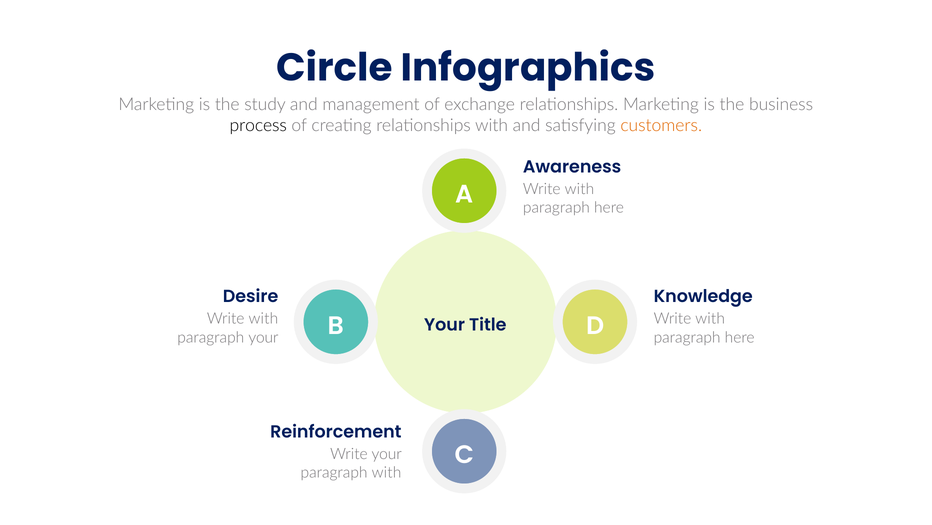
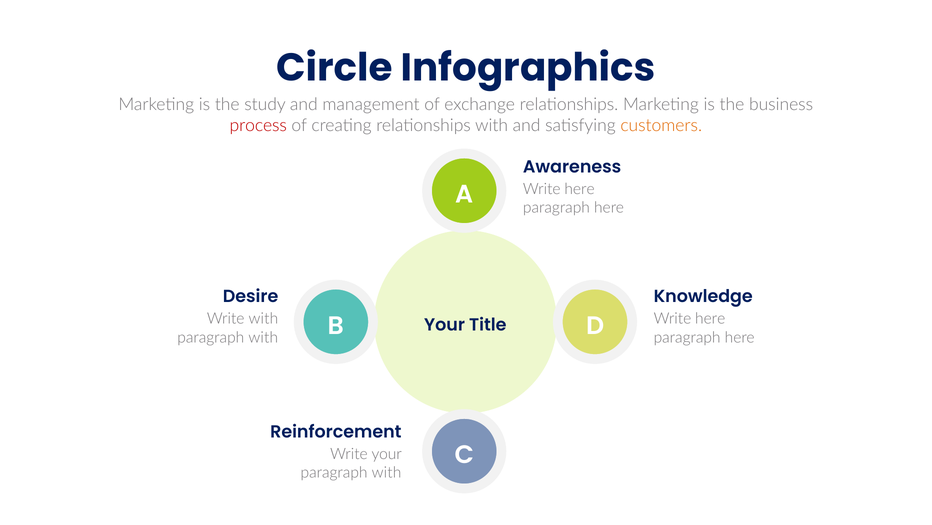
process colour: black -> red
with at (579, 189): with -> here
with at (710, 318): with -> here
your at (263, 337): your -> with
